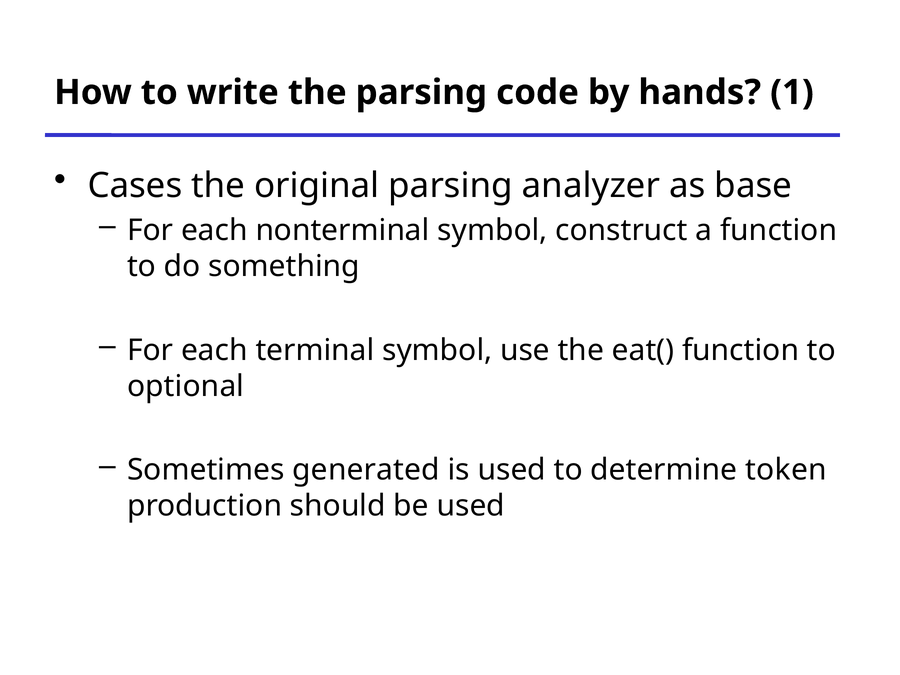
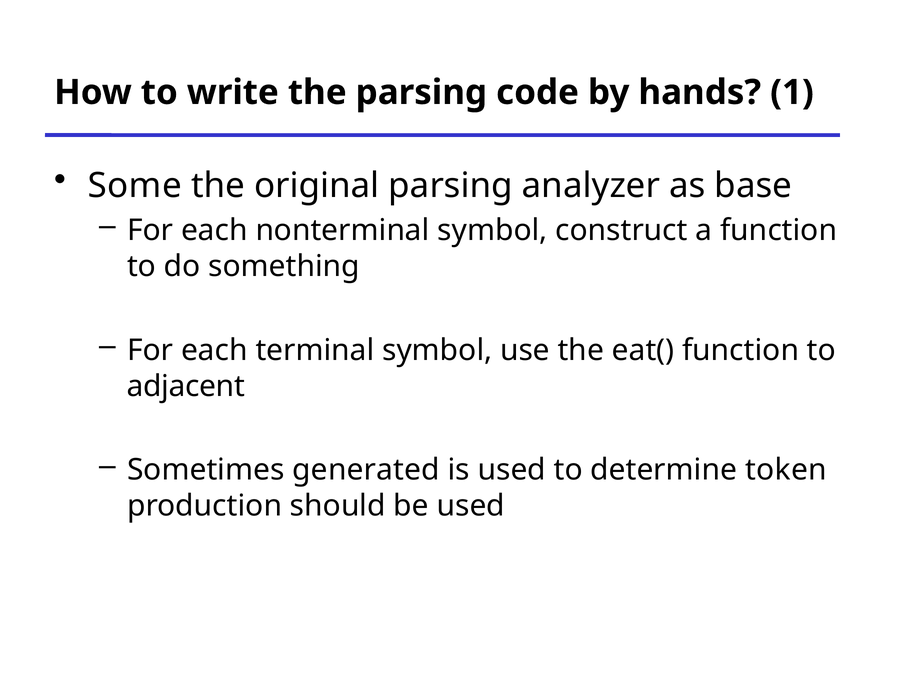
Cases: Cases -> Some
optional: optional -> adjacent
